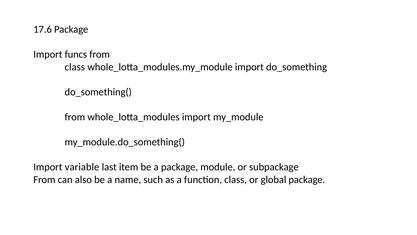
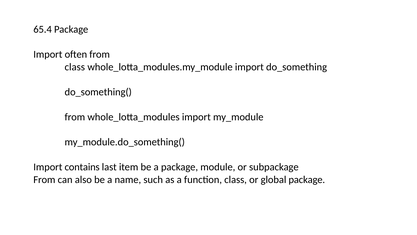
17.6: 17.6 -> 65.4
funcs: funcs -> often
variable: variable -> contains
